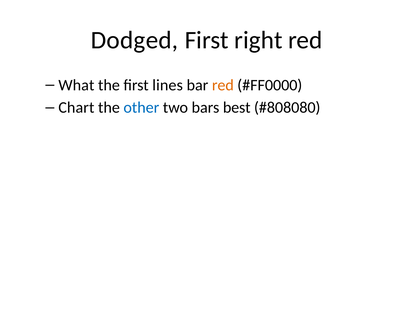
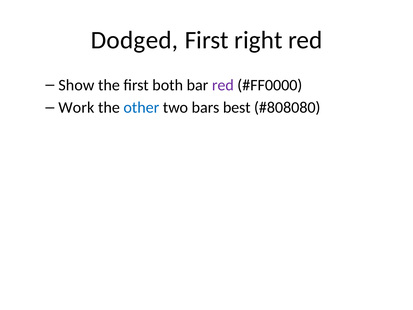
What: What -> Show
lines: lines -> both
red at (223, 85) colour: orange -> purple
Chart: Chart -> Work
